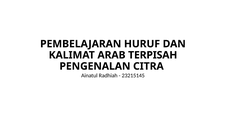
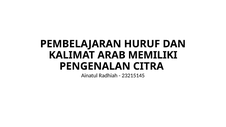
TERPISAH: TERPISAH -> MEMILIKI
